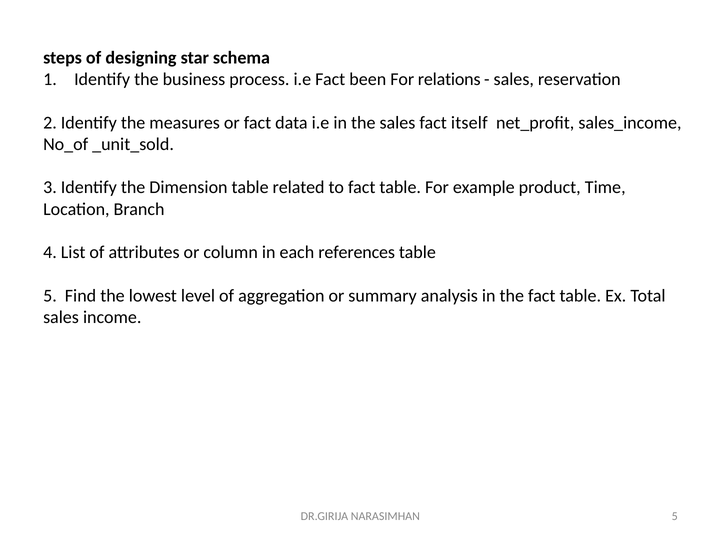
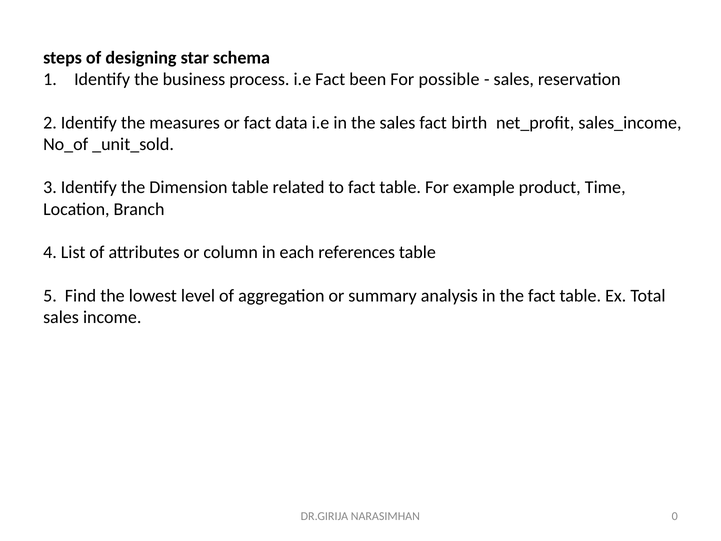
relations: relations -> possible
itself: itself -> birth
NARASIMHAN 5: 5 -> 0
